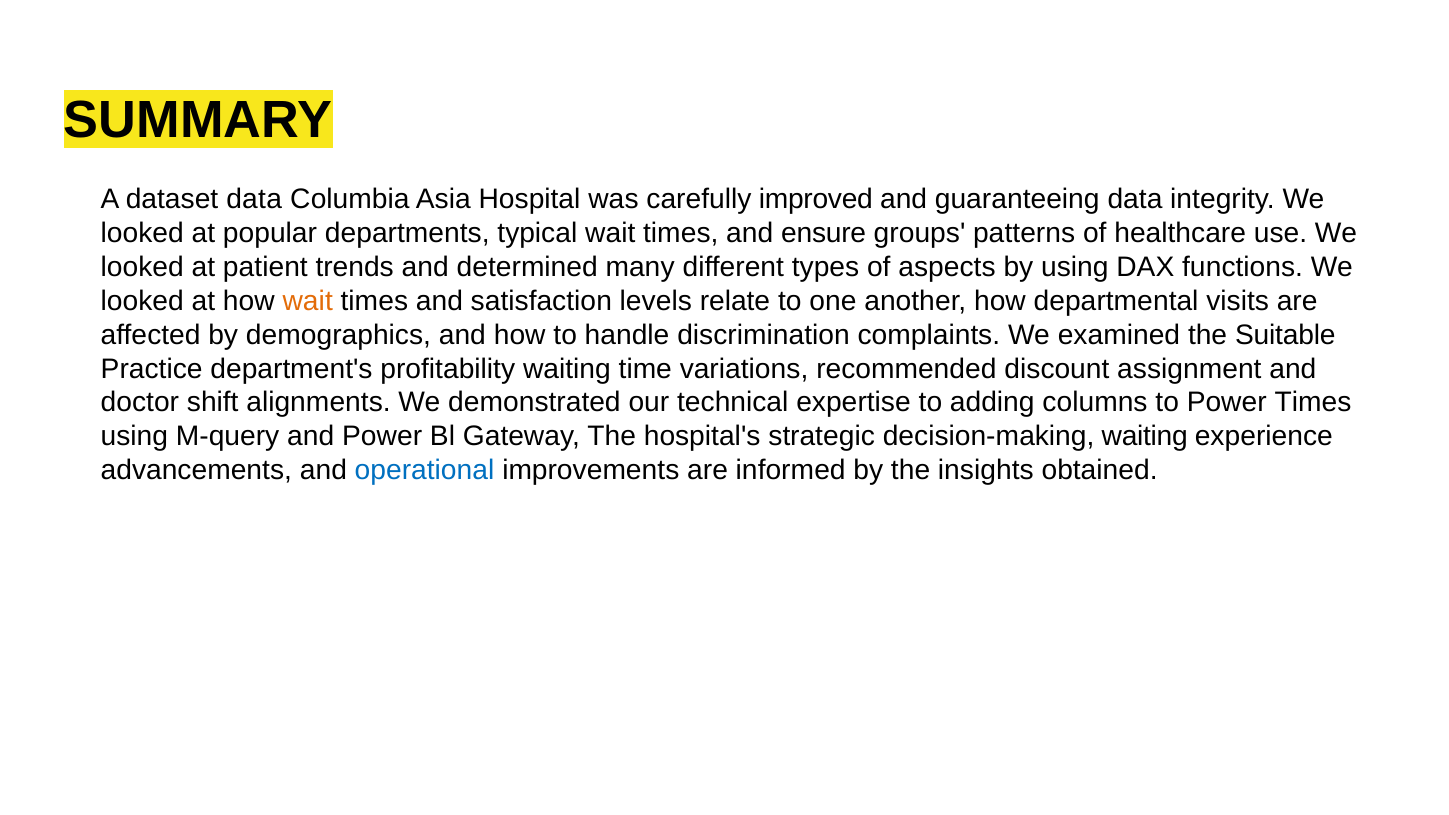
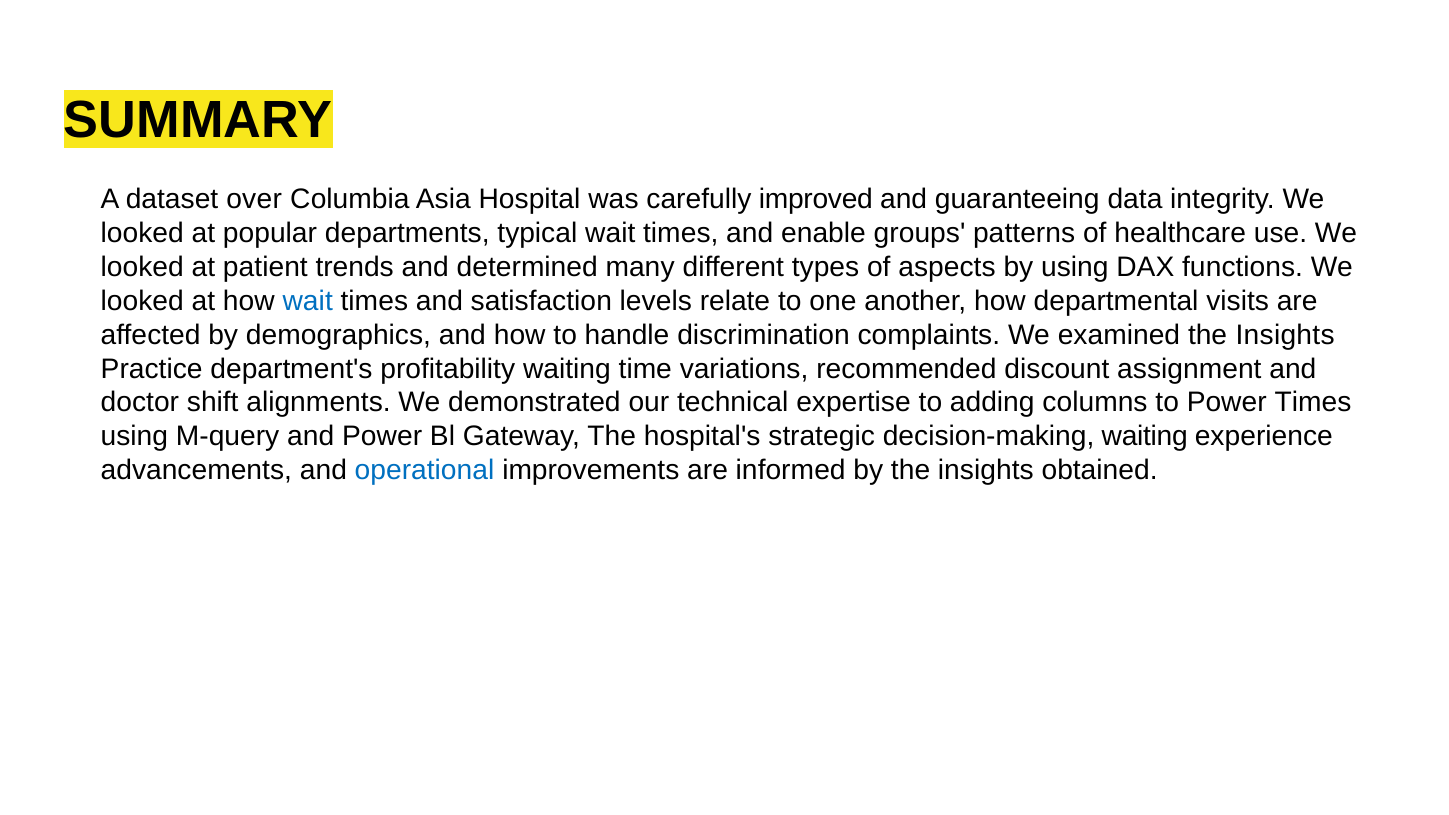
dataset data: data -> over
ensure: ensure -> enable
wait at (308, 301) colour: orange -> blue
examined the Suitable: Suitable -> Insights
